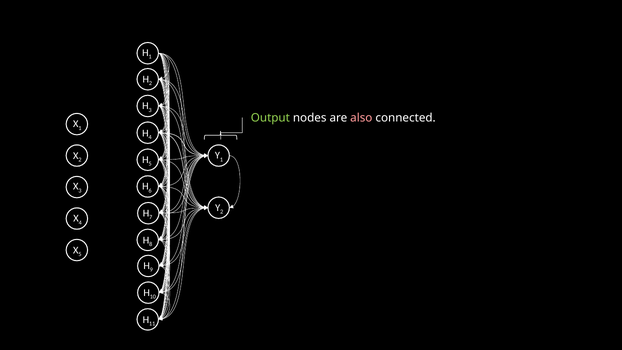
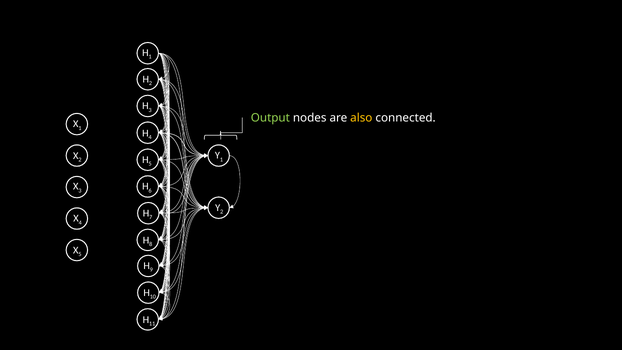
also colour: pink -> yellow
